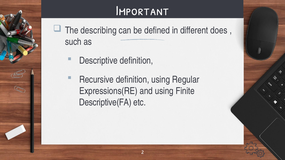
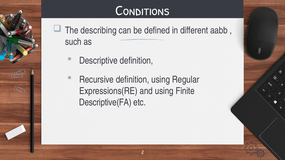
Important: Important -> Conditions
does: does -> aabb
